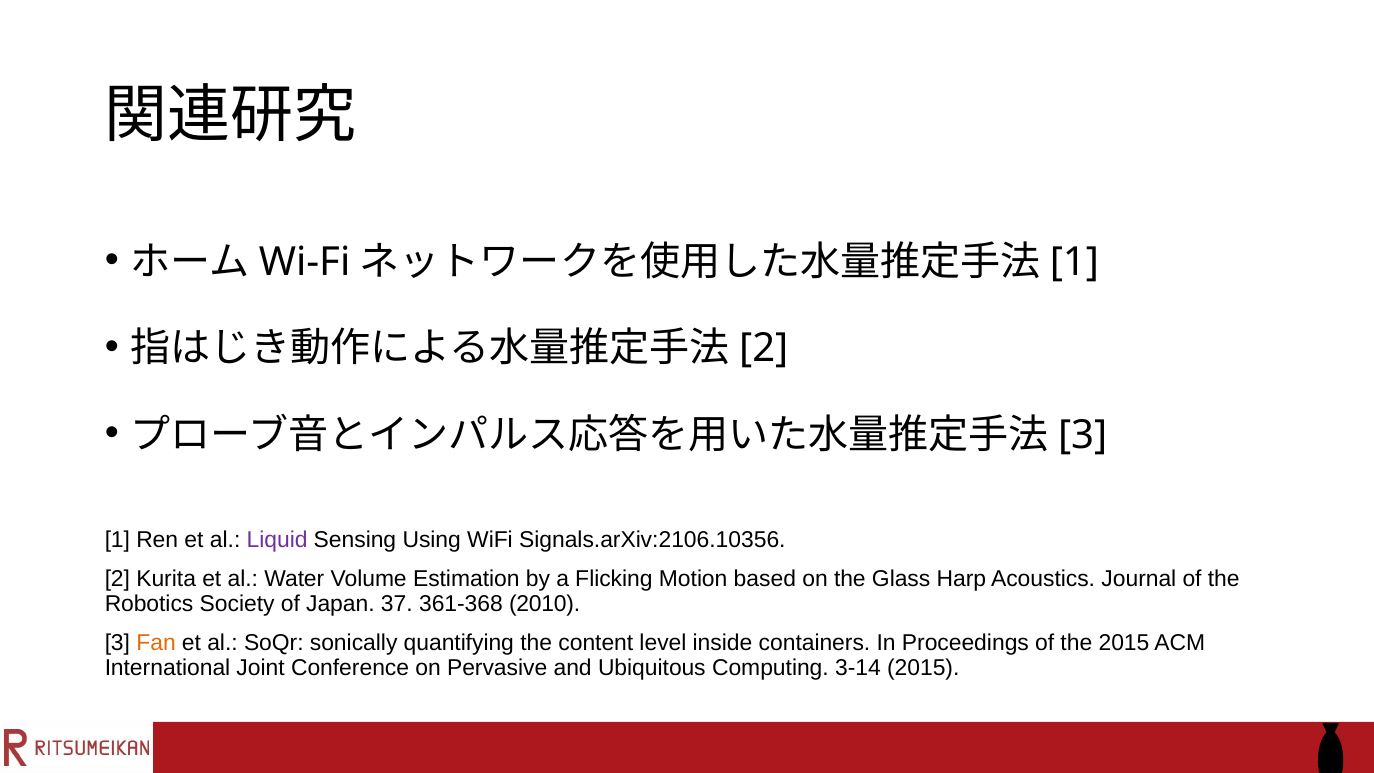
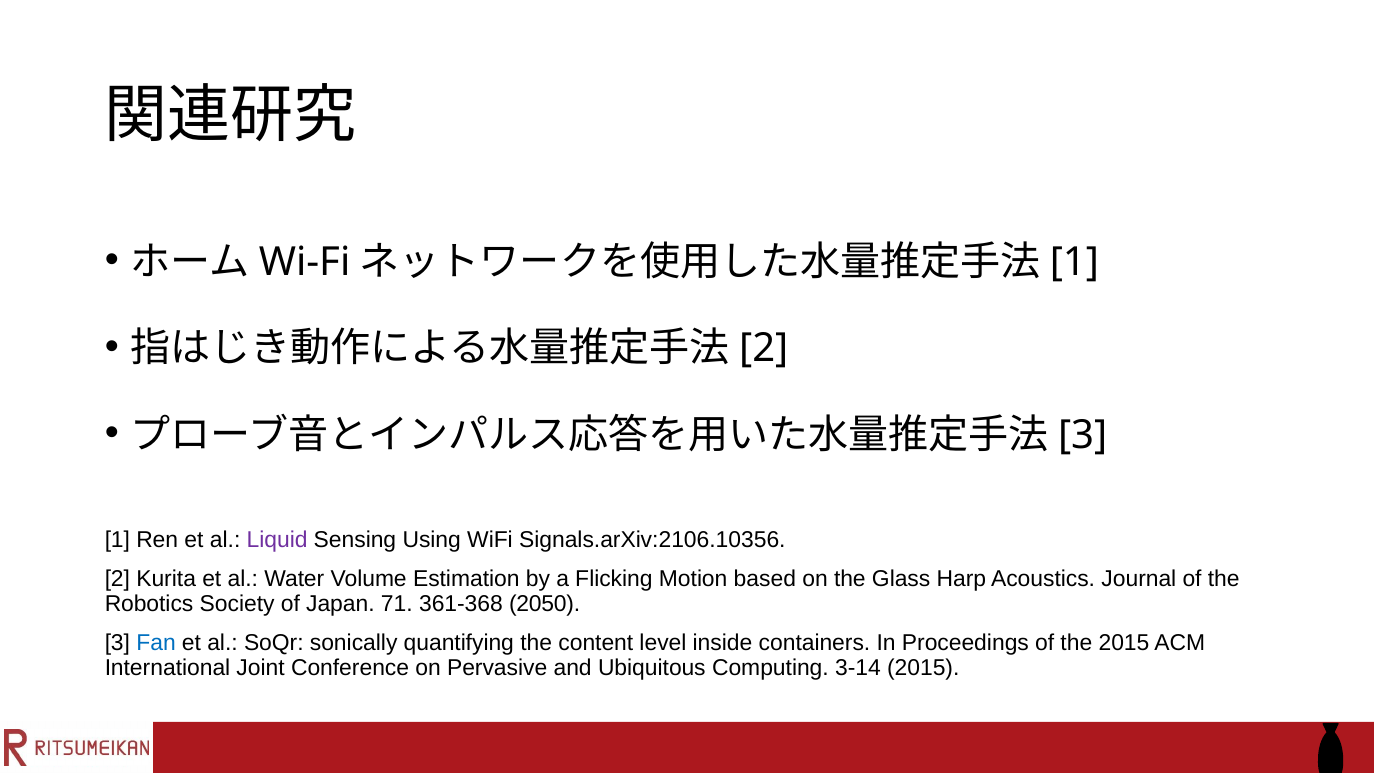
37: 37 -> 71
2010: 2010 -> 2050
Fan colour: orange -> blue
